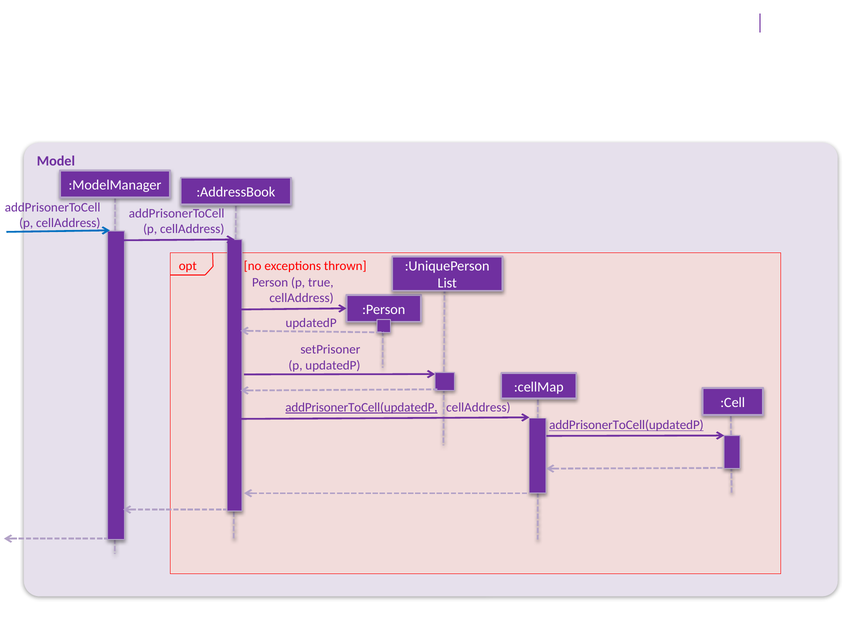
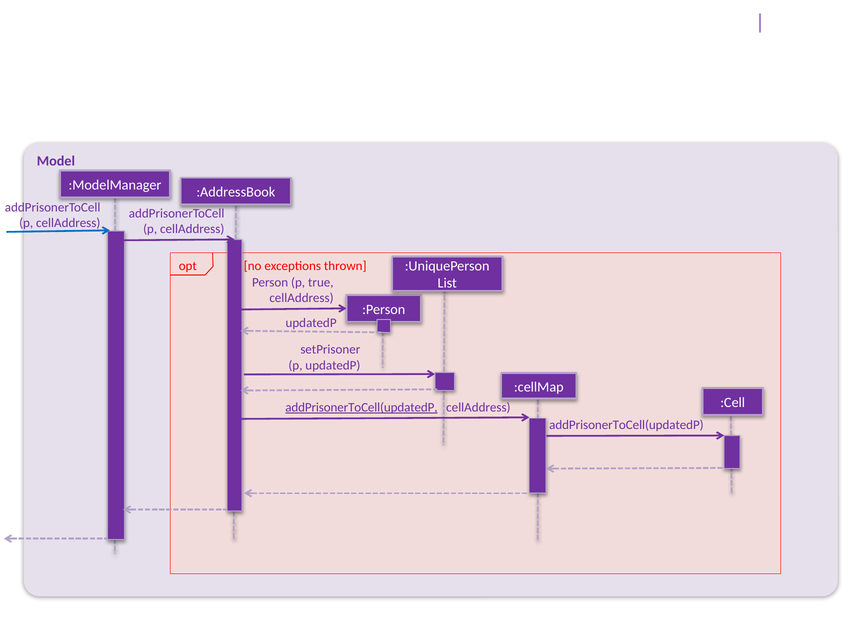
addPrisonerToCell(updatedP at (626, 425) underline: present -> none
